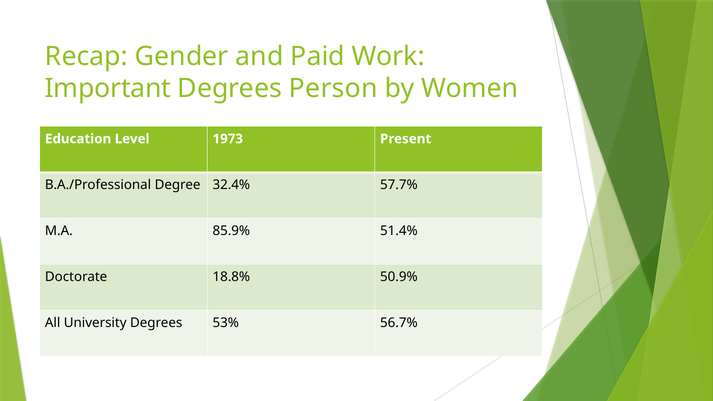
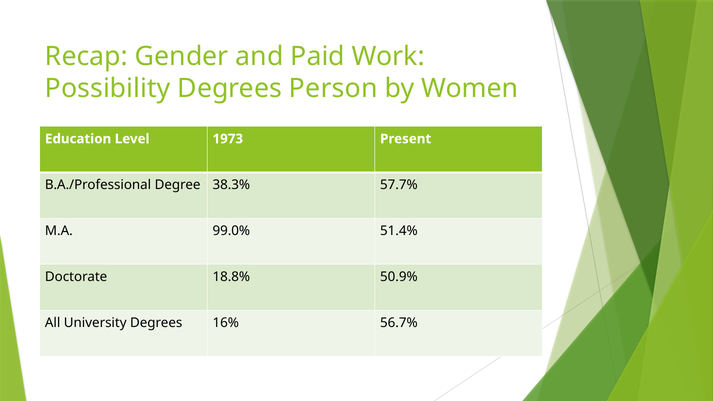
Important: Important -> Possibility
32.4%: 32.4% -> 38.3%
85.9%: 85.9% -> 99.0%
53%: 53% -> 16%
